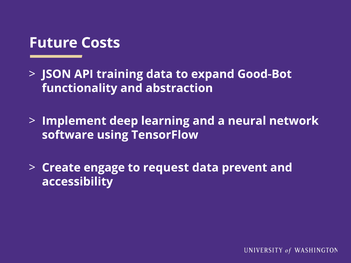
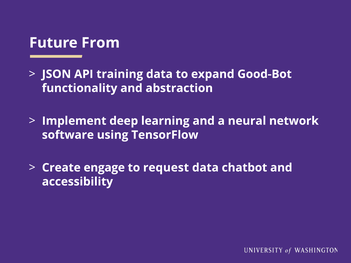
Costs: Costs -> From
prevent: prevent -> chatbot
